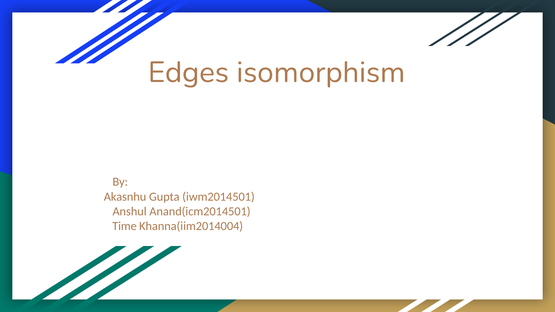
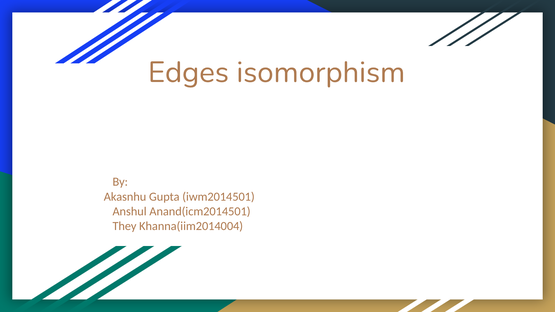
Time: Time -> They
